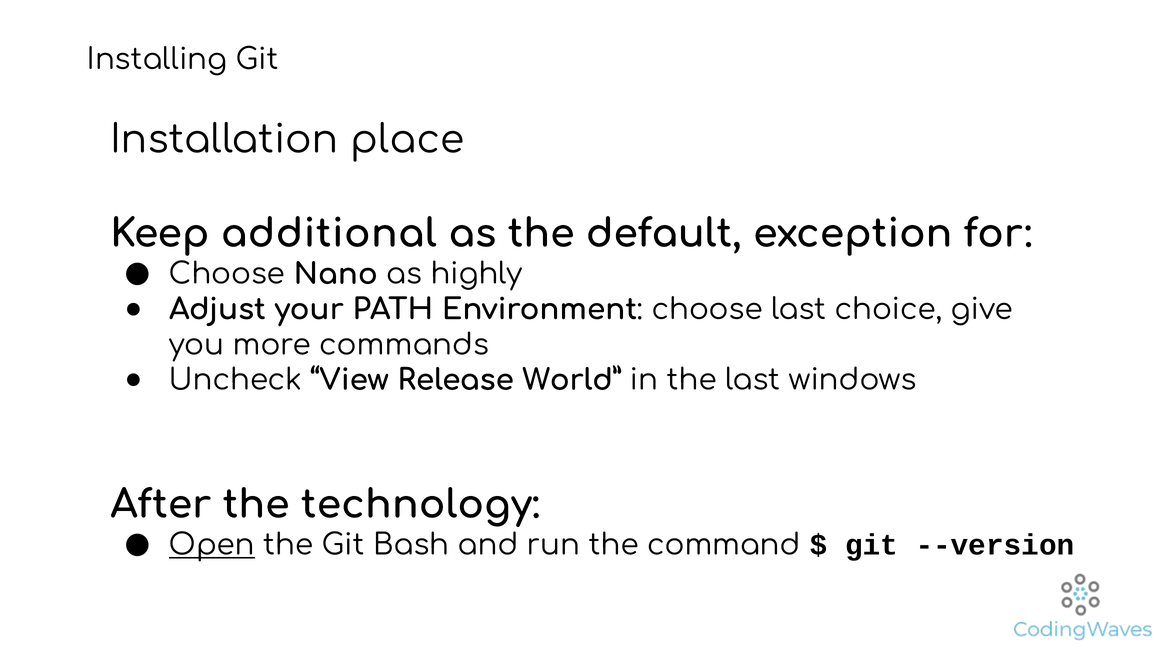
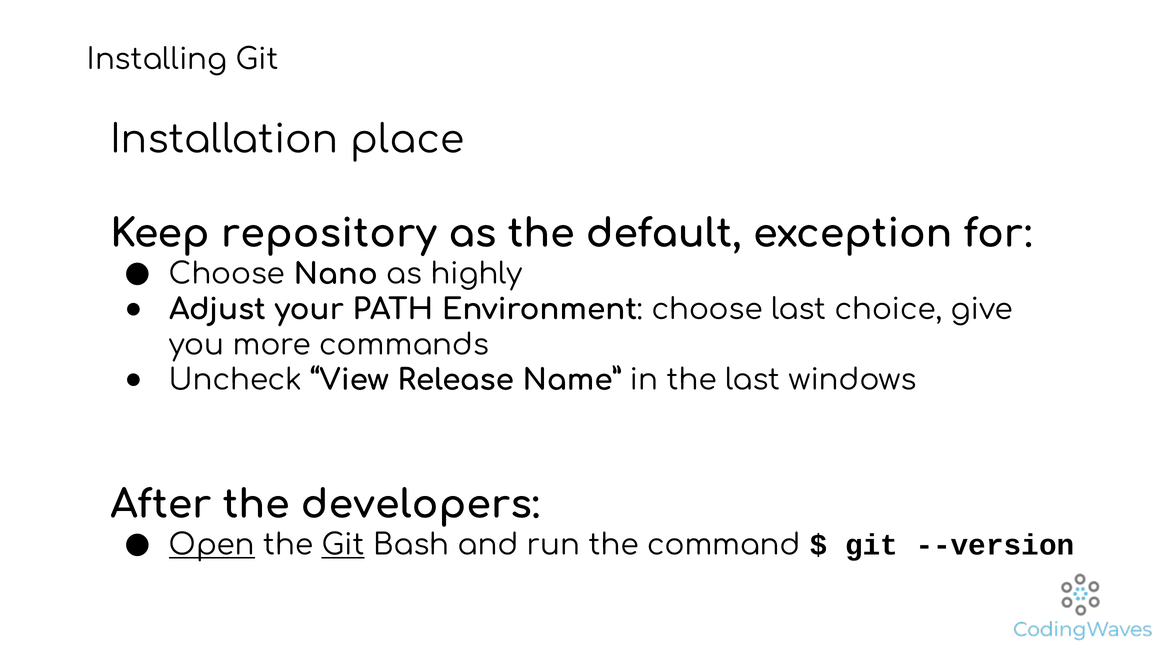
additional: additional -> repository
World: World -> Name
technology: technology -> developers
Git at (343, 545) underline: none -> present
